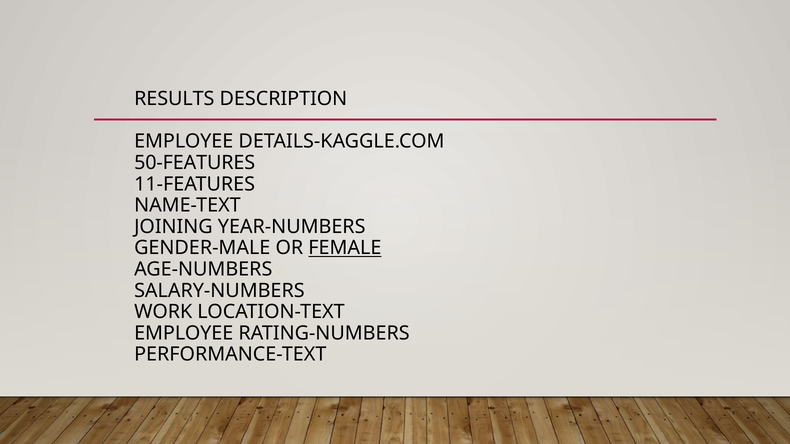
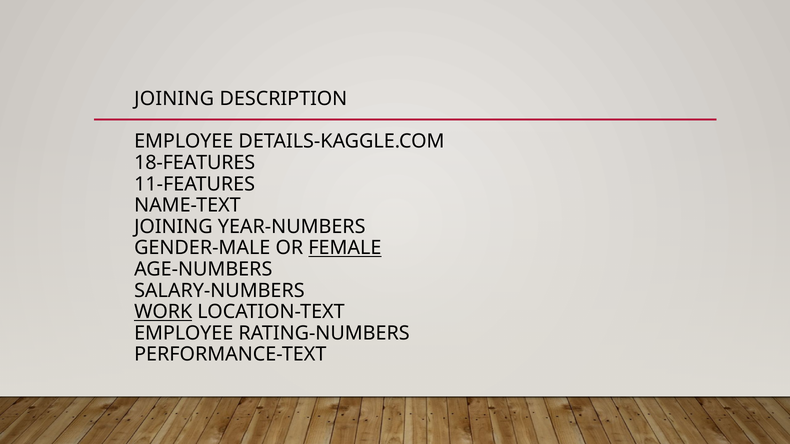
RESULTS at (174, 99): RESULTS -> JOINING
50-FEATURES: 50-FEATURES -> 18-FEATURES
WORK underline: none -> present
